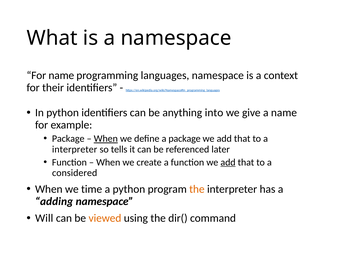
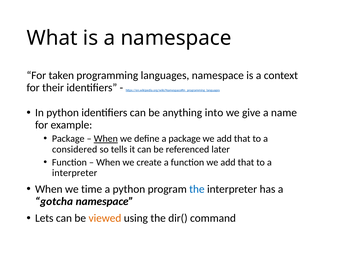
For name: name -> taken
interpreter at (75, 149): interpreter -> considered
add at (228, 162) underline: present -> none
considered at (75, 173): considered -> interpreter
the at (197, 189) colour: orange -> blue
adding: adding -> gotcha
Will: Will -> Lets
